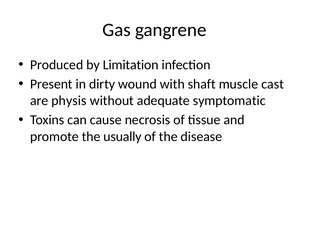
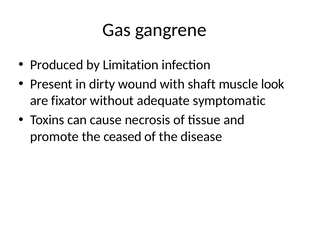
cast: cast -> look
physis: physis -> fixator
usually: usually -> ceased
